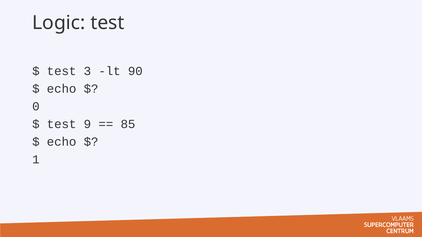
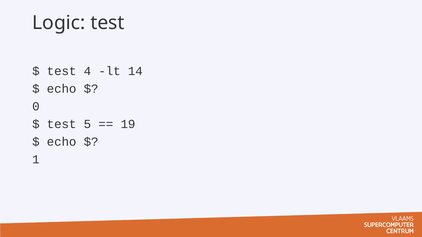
3: 3 -> 4
90: 90 -> 14
9: 9 -> 5
85: 85 -> 19
